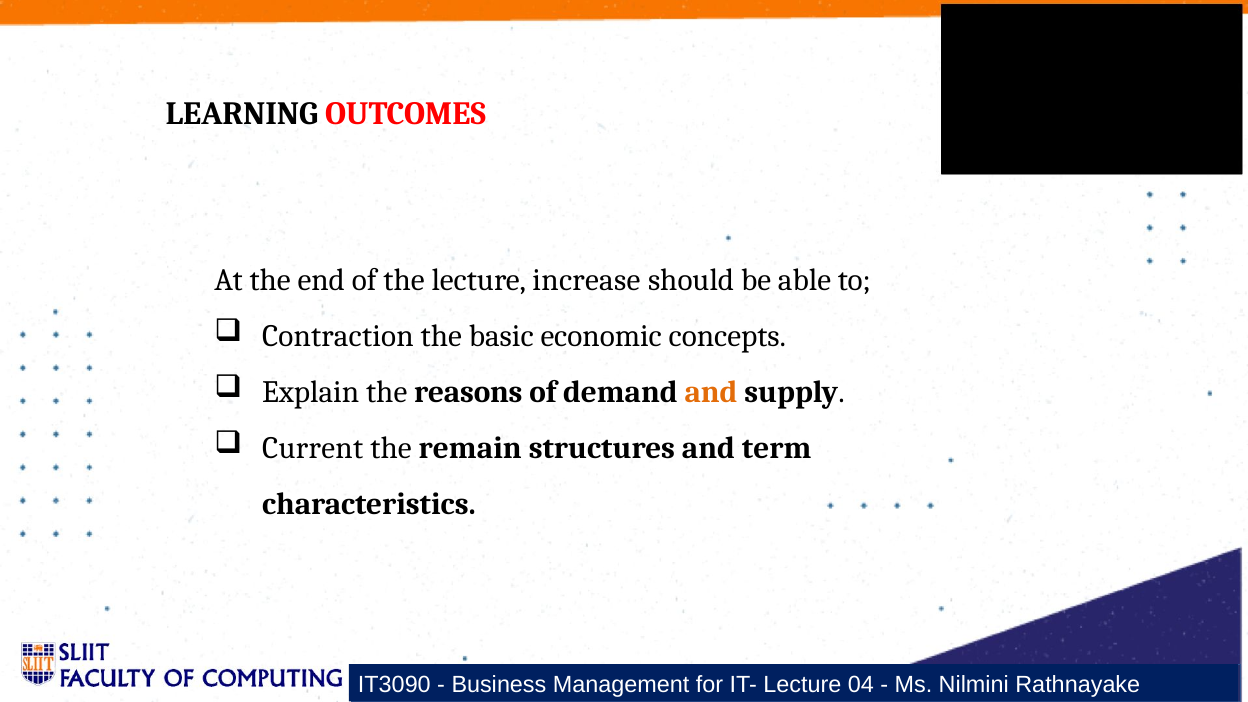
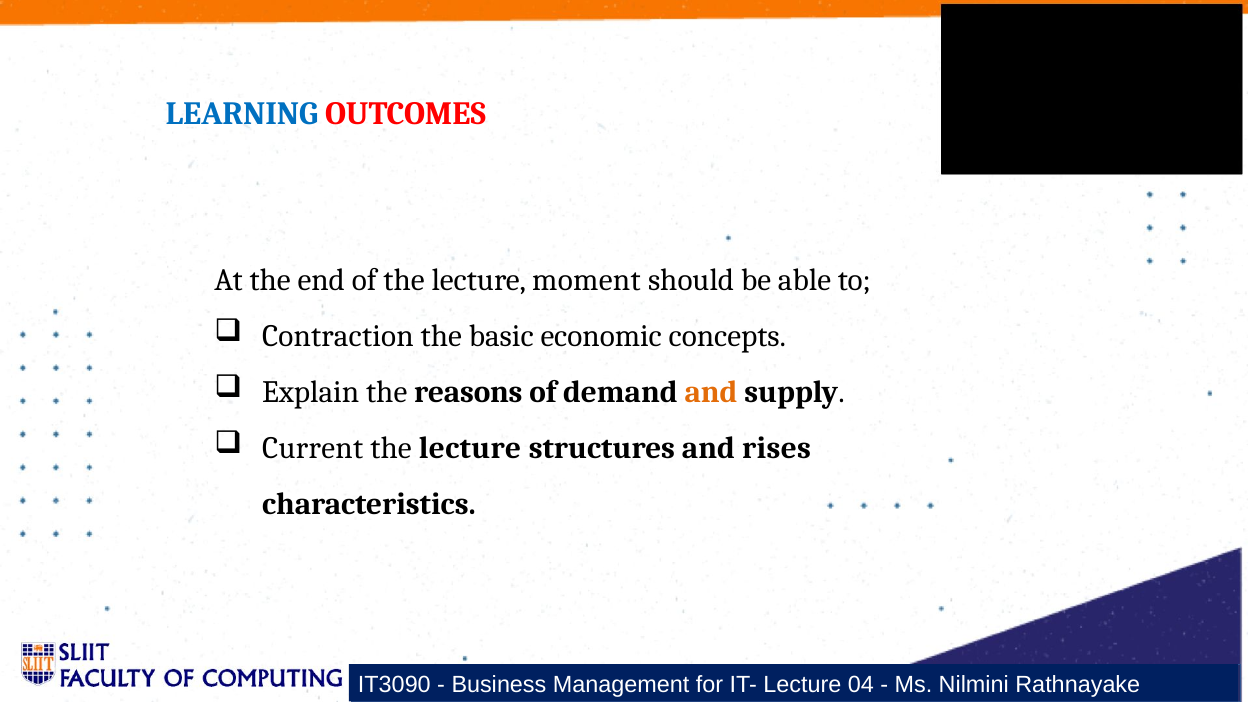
LEARNING colour: black -> blue
increase: increase -> moment
remain at (470, 448): remain -> lecture
term: term -> rises
